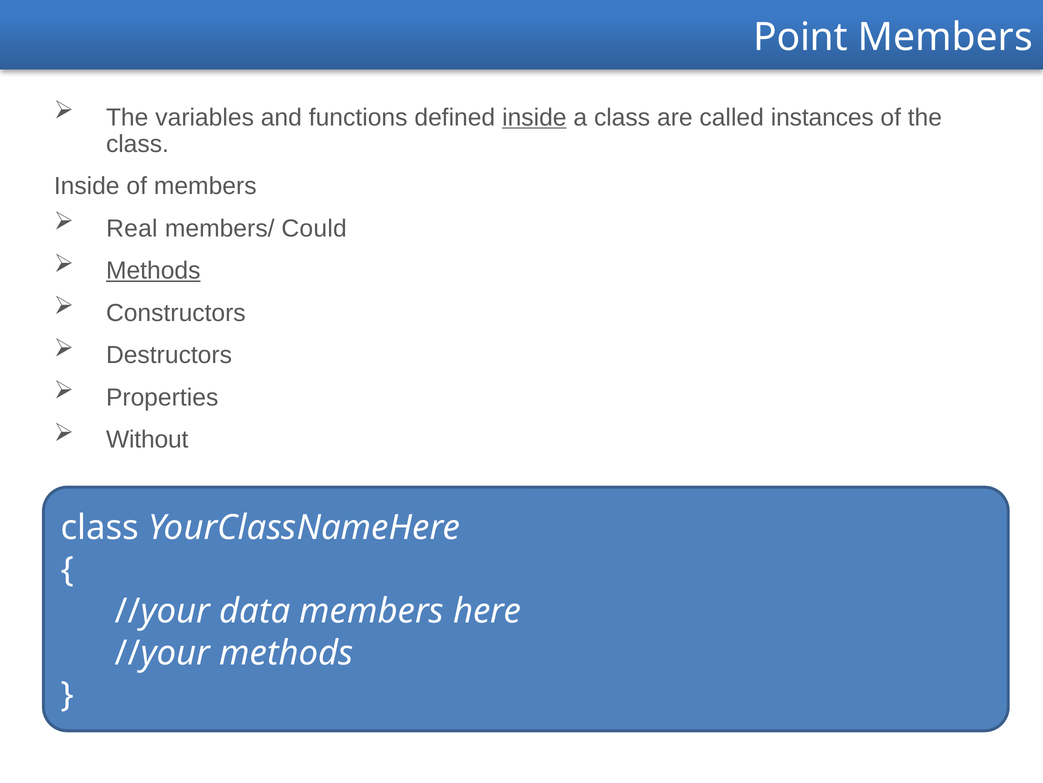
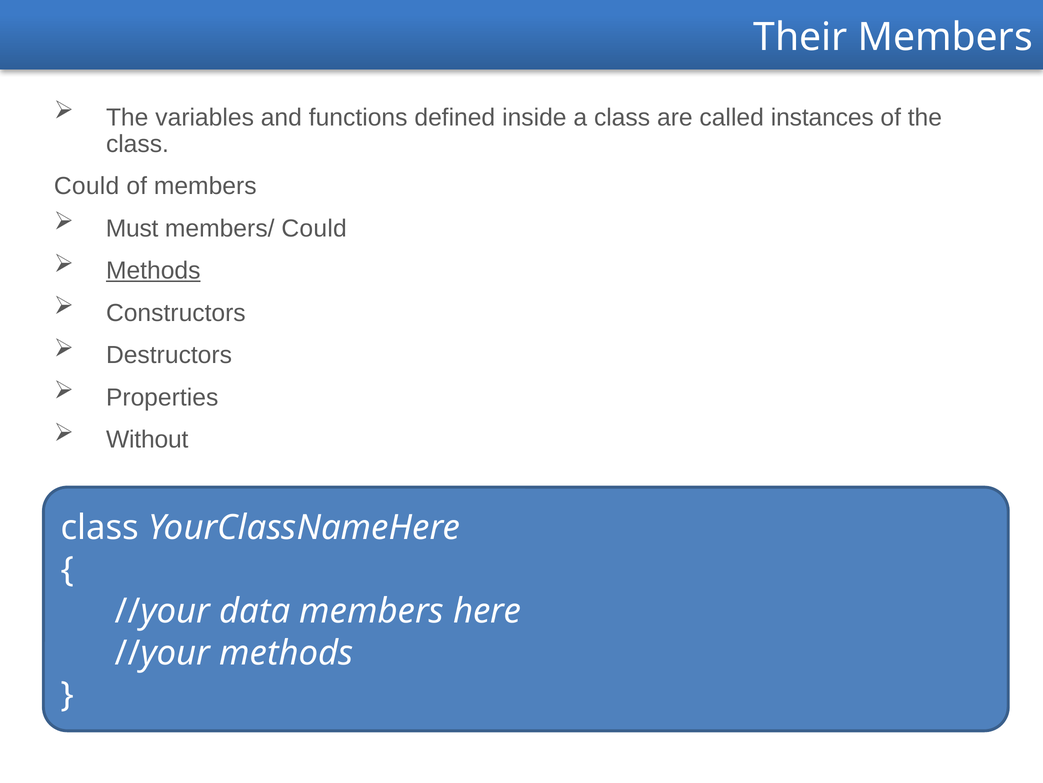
Point: Point -> Their
inside at (534, 117) underline: present -> none
Inside at (87, 186): Inside -> Could
Real: Real -> Must
